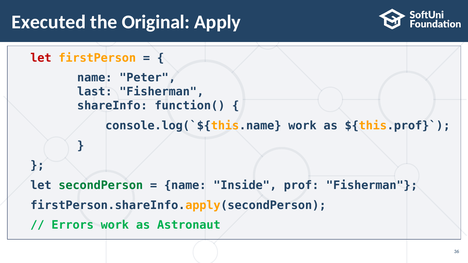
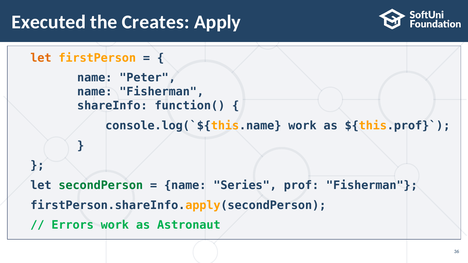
Original: Original -> Creates
let at (41, 58) colour: red -> orange
last at (95, 92): last -> name
Inside: Inside -> Series
